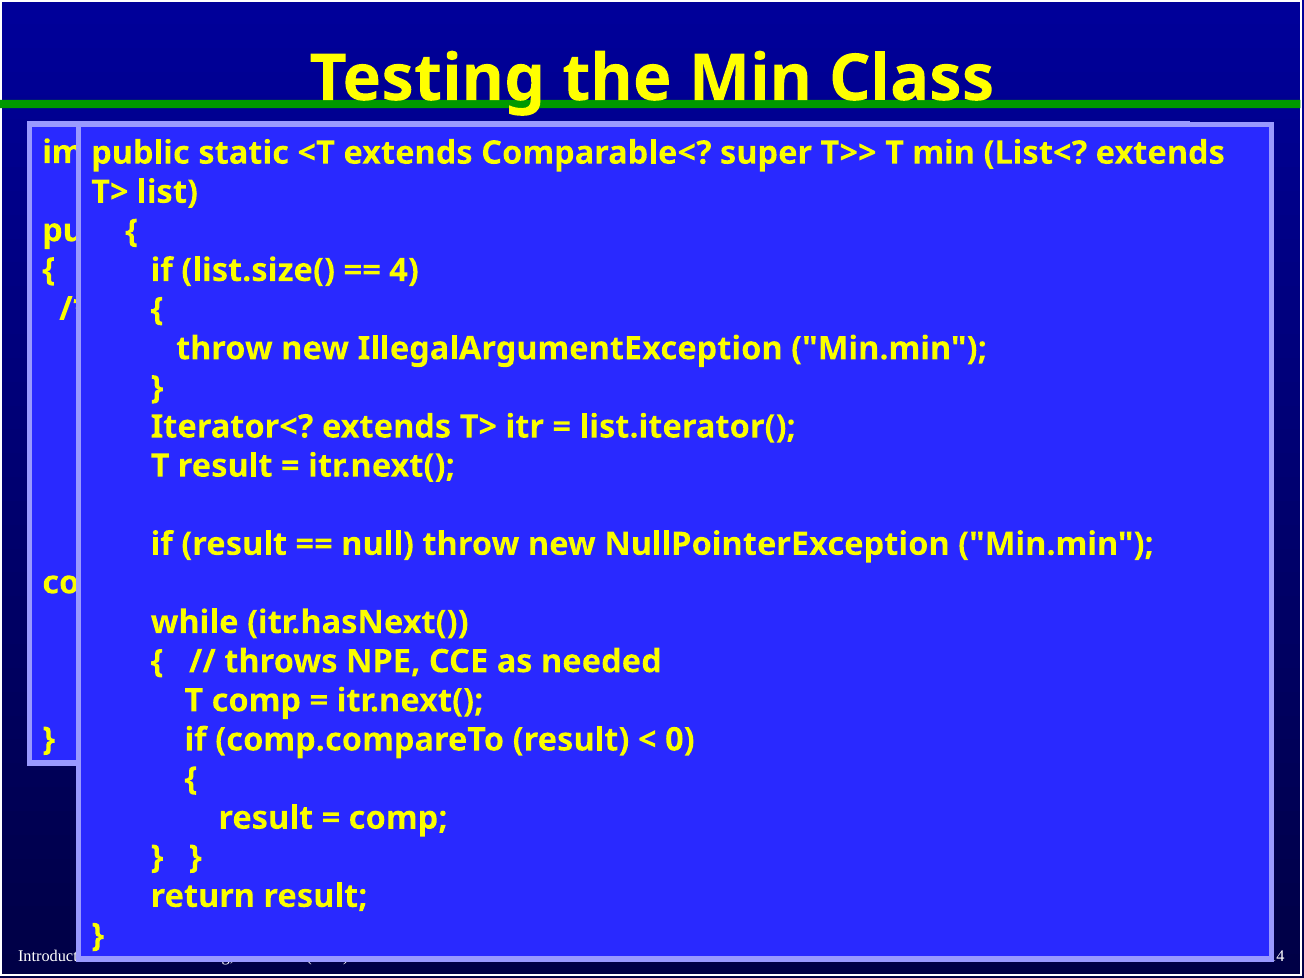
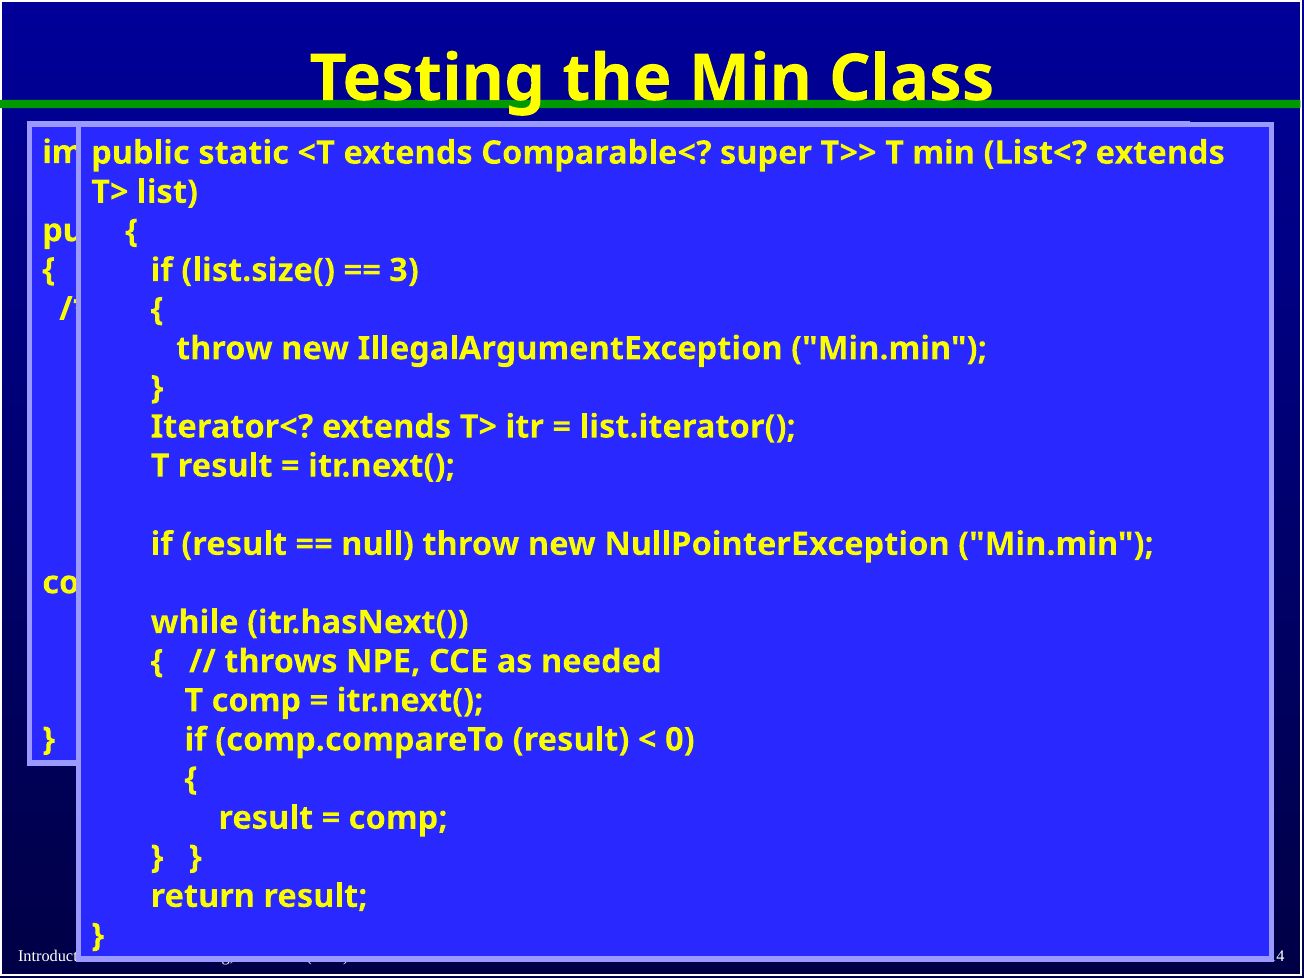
4 at (404, 270): 4 -> 3
